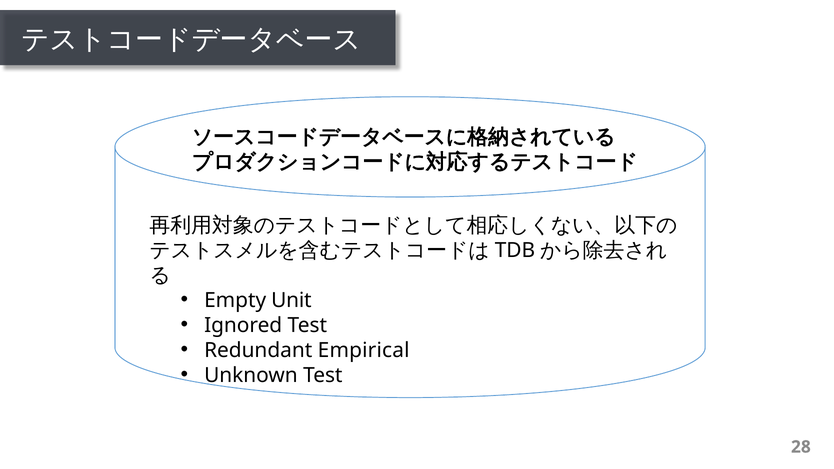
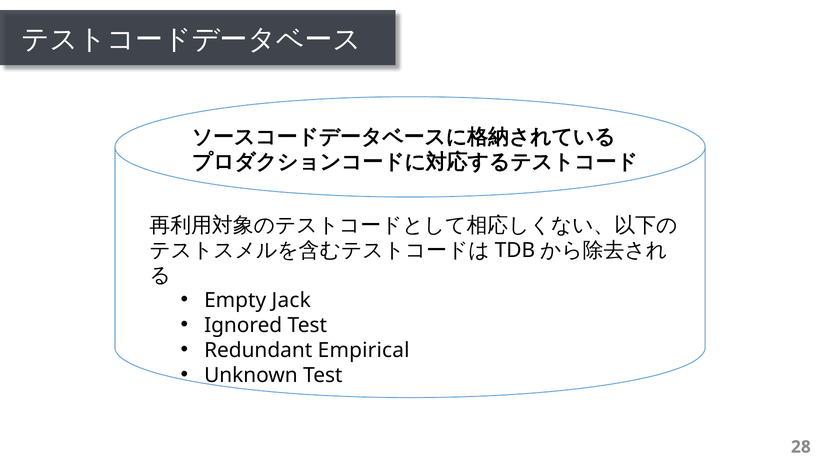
Unit: Unit -> Jack
